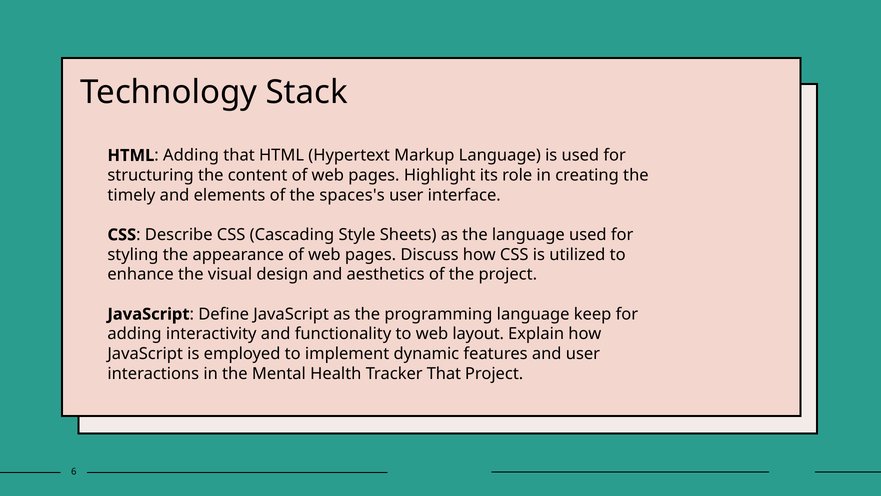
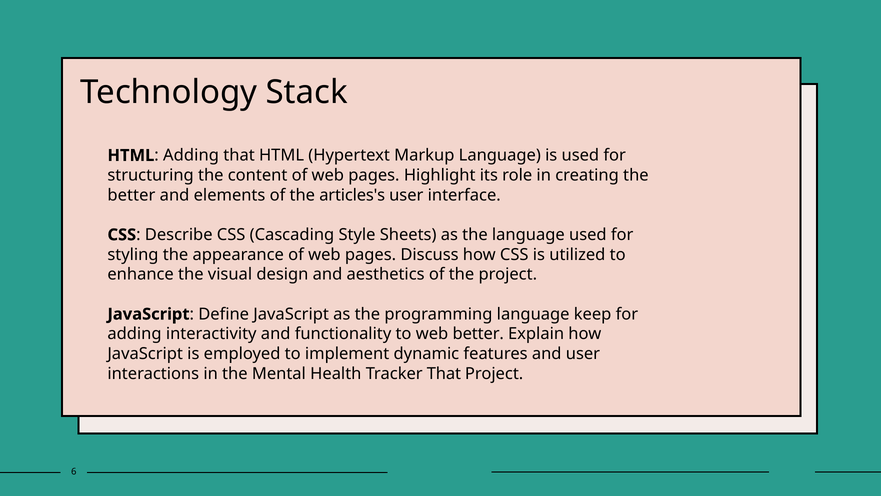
timely at (131, 195): timely -> better
spaces's: spaces's -> articles's
web layout: layout -> better
